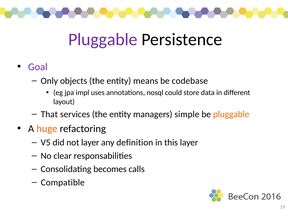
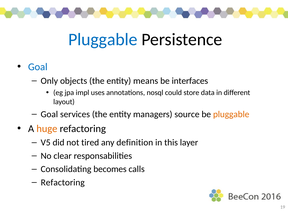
Pluggable at (103, 39) colour: purple -> blue
Goal at (38, 67) colour: purple -> blue
codebase: codebase -> interfaces
That at (49, 114): That -> Goal
simple: simple -> source
not layer: layer -> tired
Compatible at (63, 182): Compatible -> Refactoring
